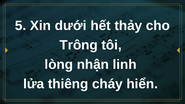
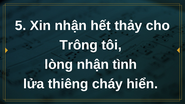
Xin dưới: dưới -> nhận
linh: linh -> tình
